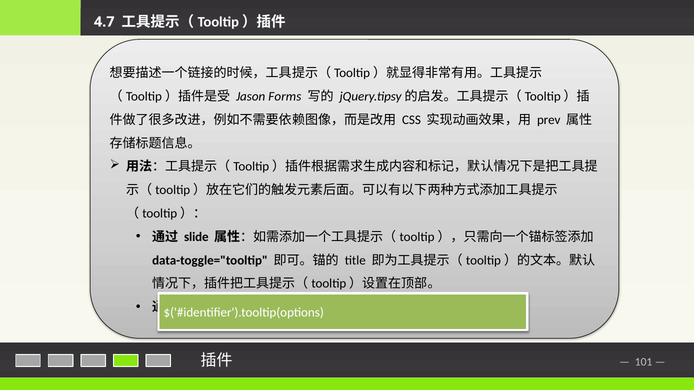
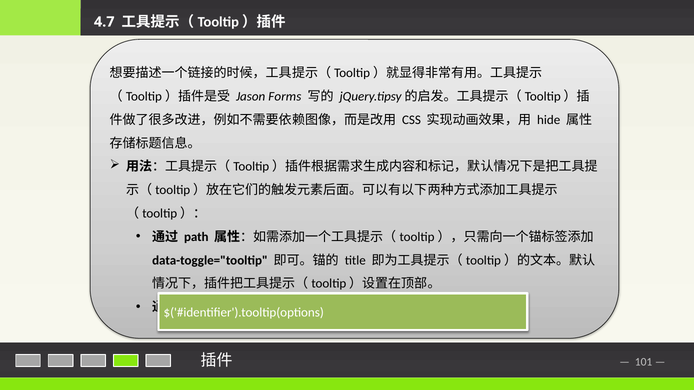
prev: prev -> hide
slide: slide -> path
